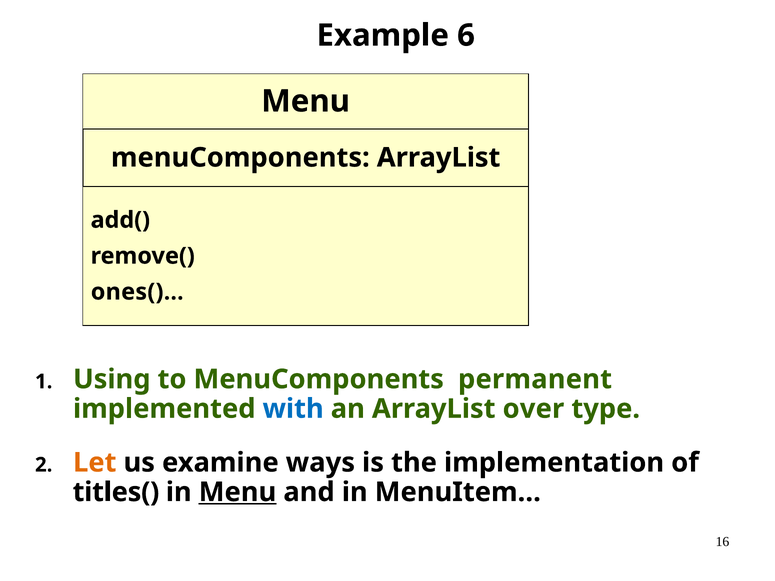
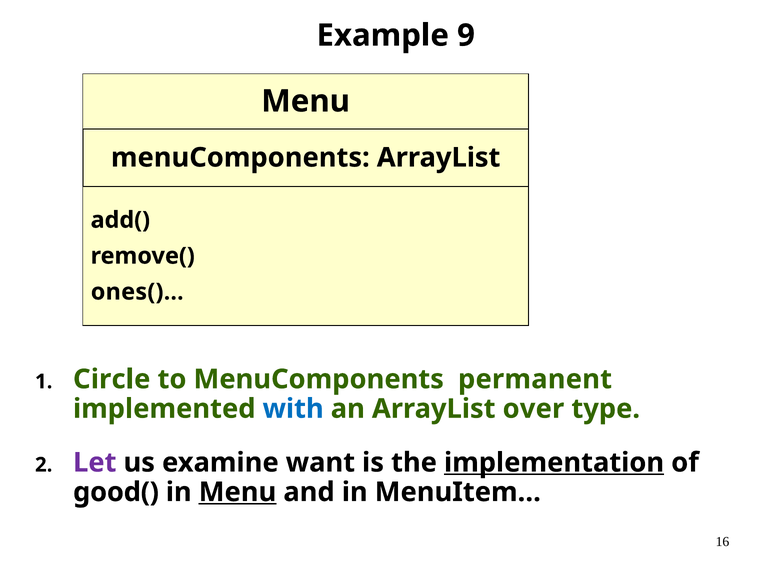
6: 6 -> 9
Using: Using -> Circle
Let colour: orange -> purple
ways: ways -> want
implementation underline: none -> present
titles(: titles( -> good(
